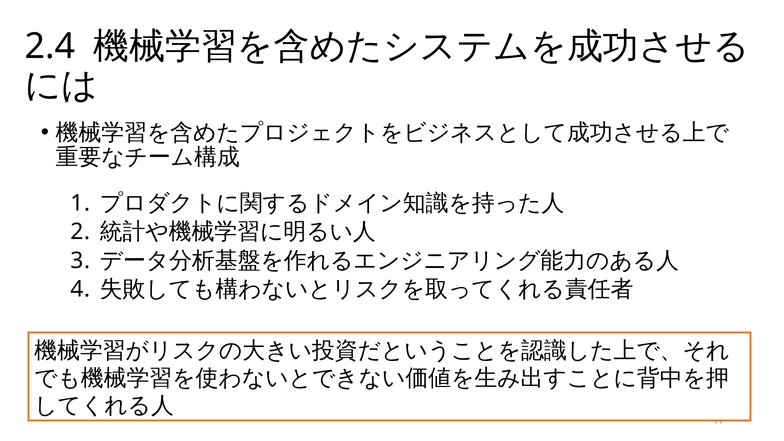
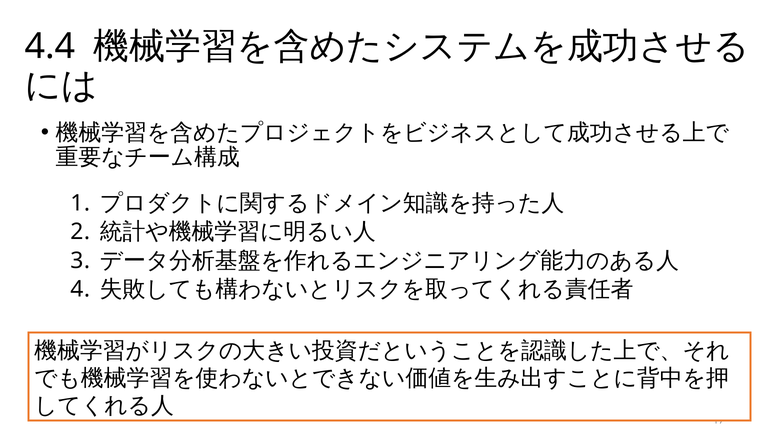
2.4: 2.4 -> 4.4
